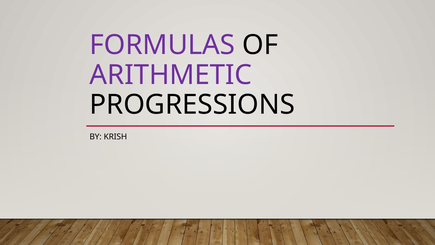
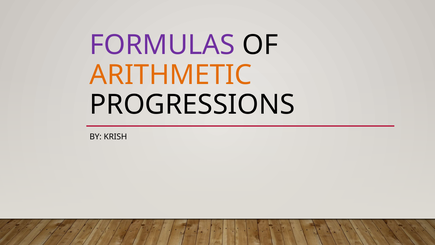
ARITHMETIC colour: purple -> orange
